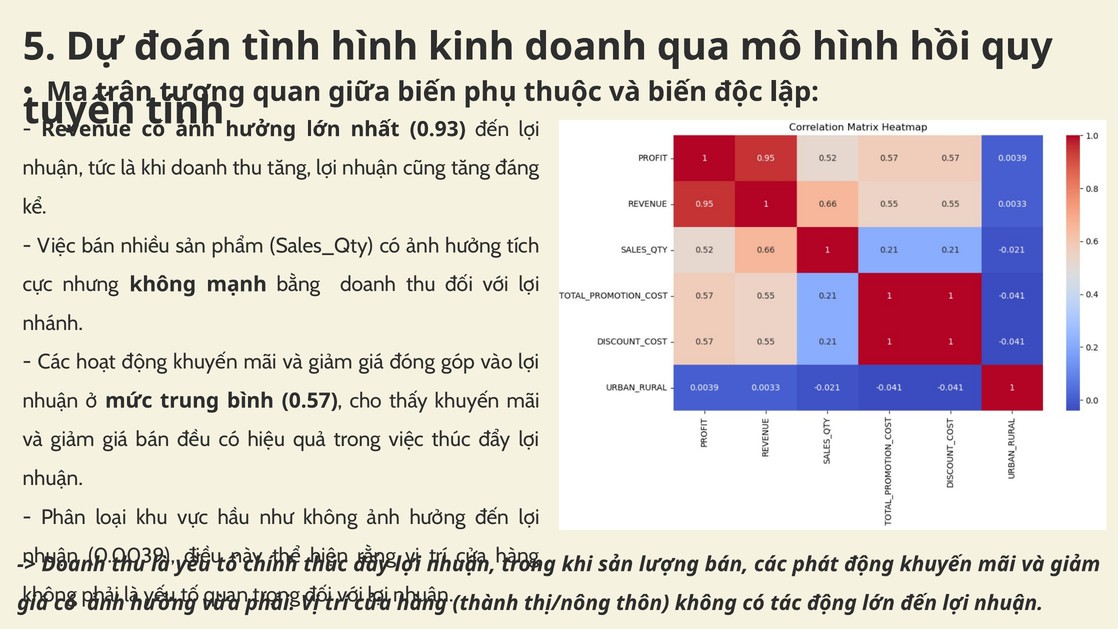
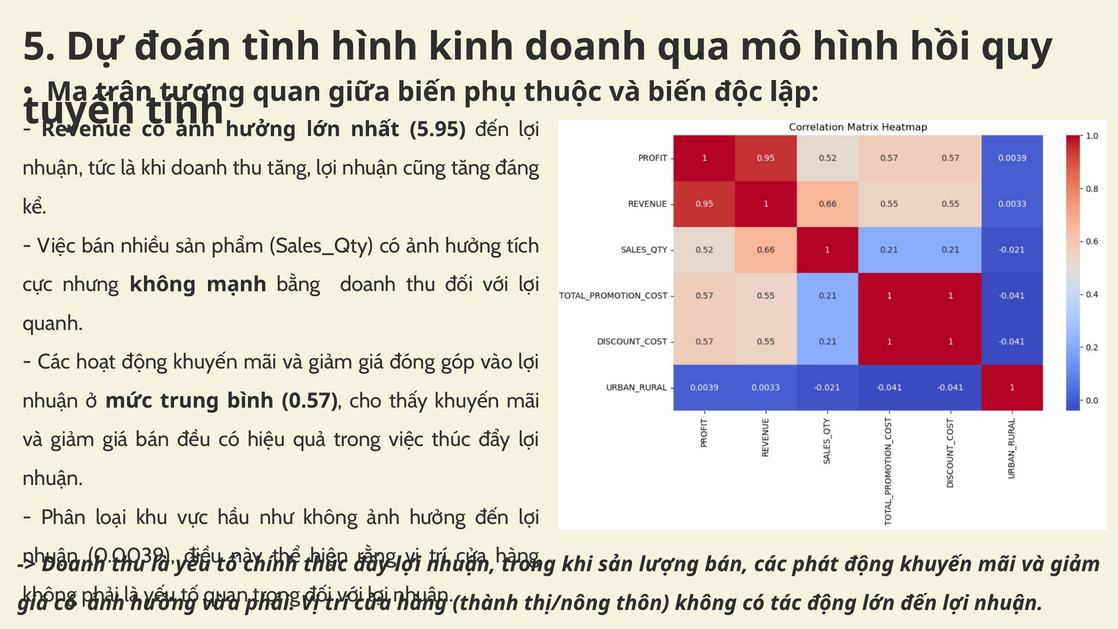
0.93: 0.93 -> 5.95
nhánh: nhánh -> quanh
